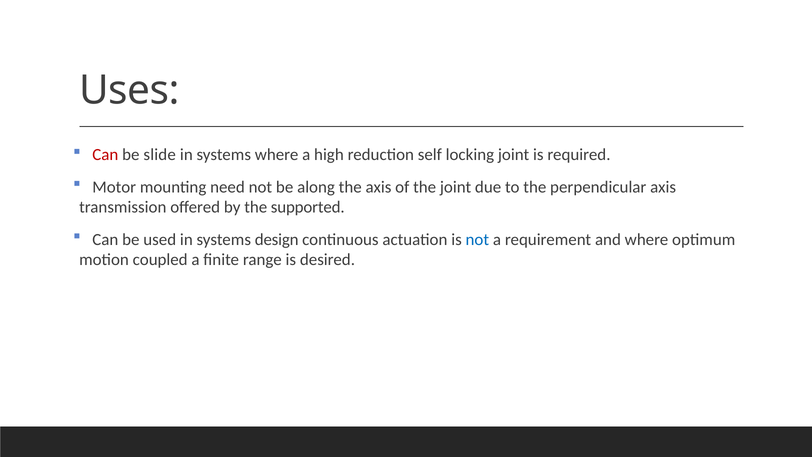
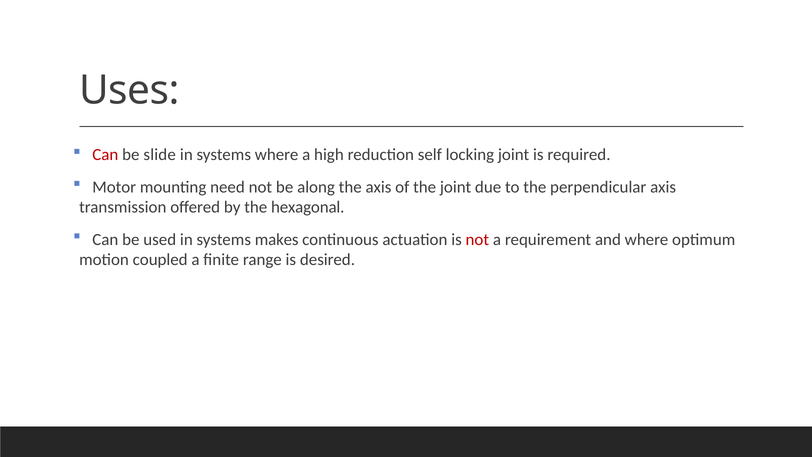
supported: supported -> hexagonal
design: design -> makes
not at (477, 239) colour: blue -> red
